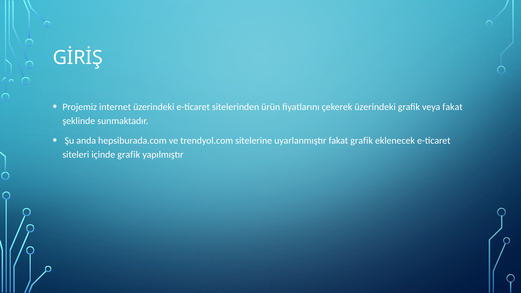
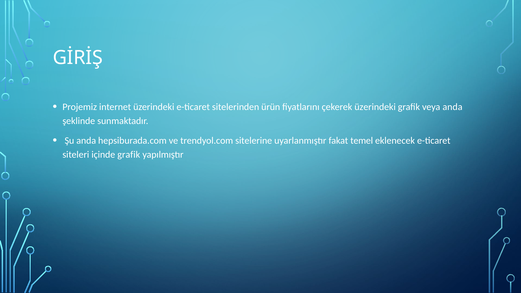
veya fakat: fakat -> anda
fakat grafik: grafik -> temel
